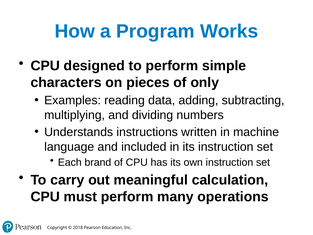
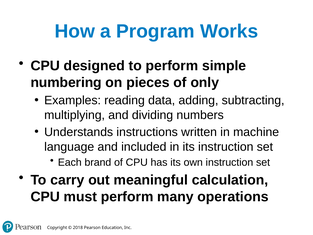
characters: characters -> numbering
